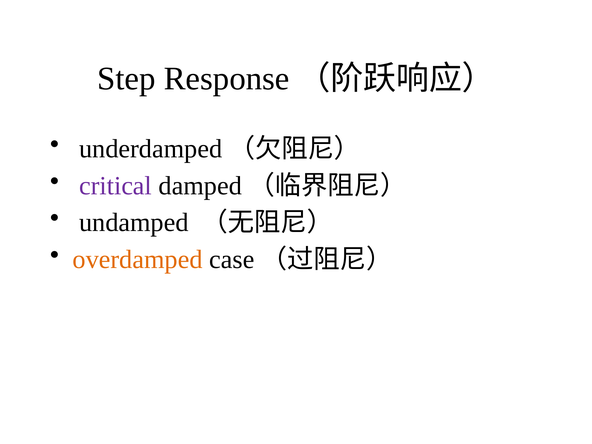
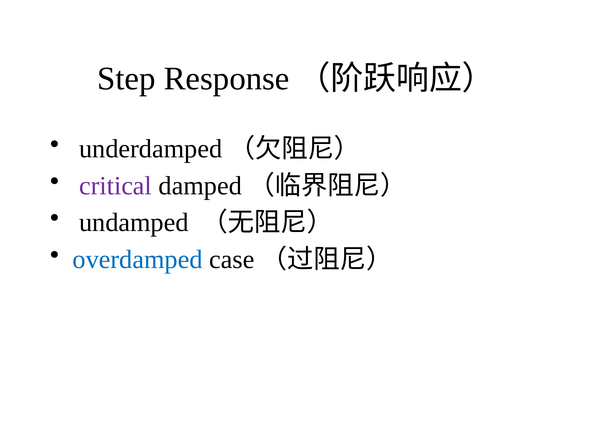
overdamped colour: orange -> blue
